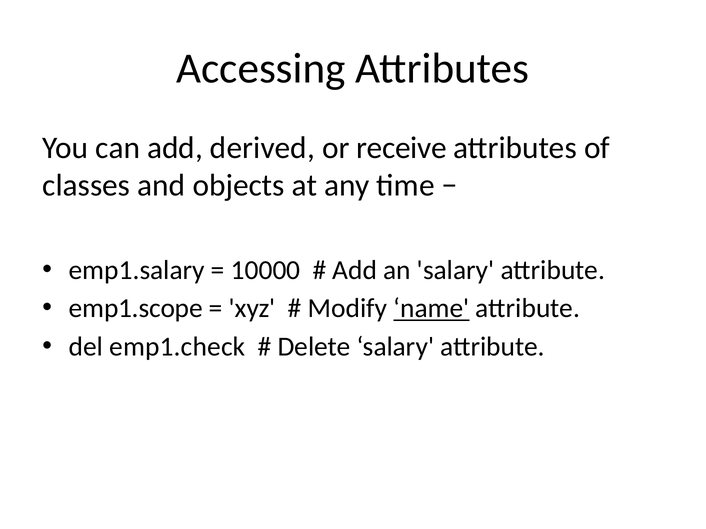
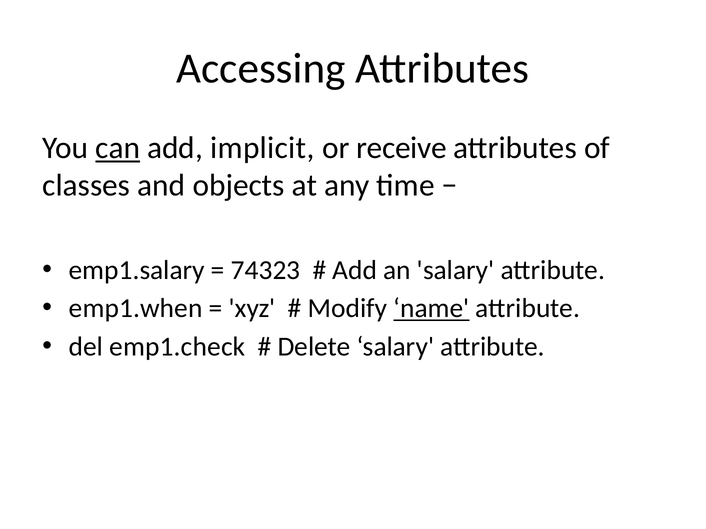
can underline: none -> present
derived: derived -> implicit
10000: 10000 -> 74323
emp1.scope: emp1.scope -> emp1.when
